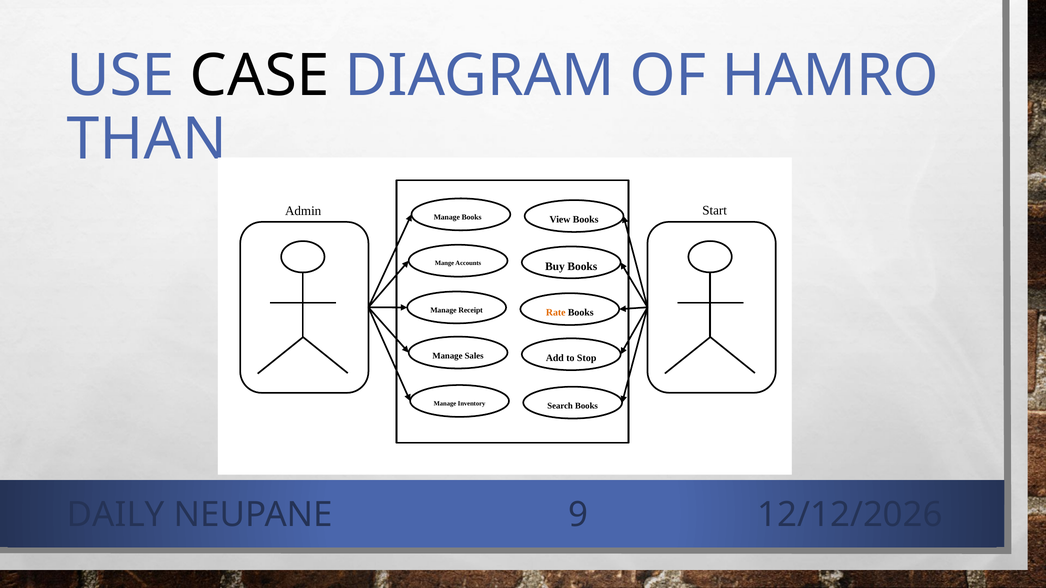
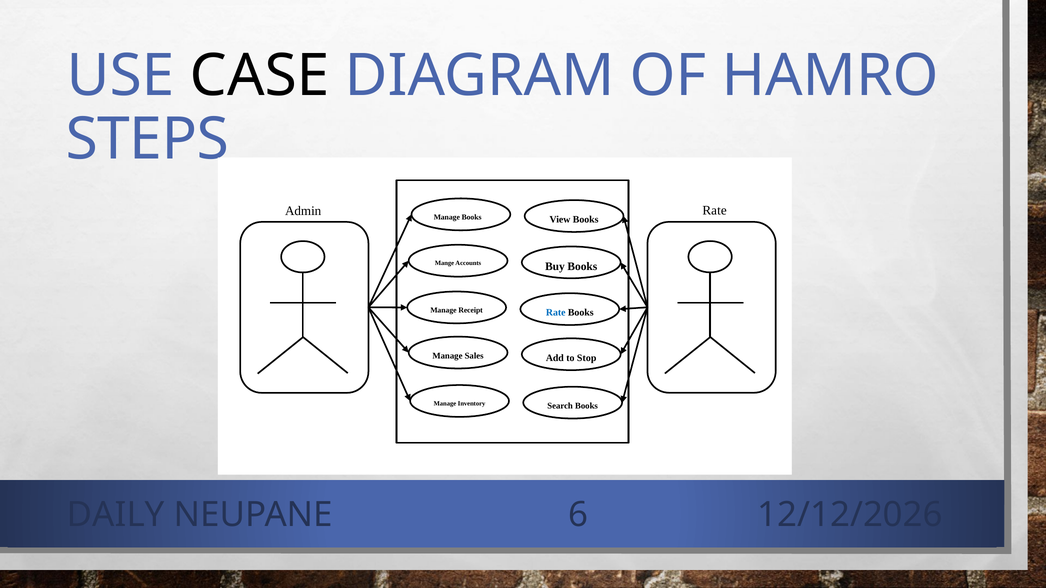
THAN: THAN -> STEPS
Admin Start: Start -> Rate
Rate at (556, 313) colour: orange -> blue
9: 9 -> 6
